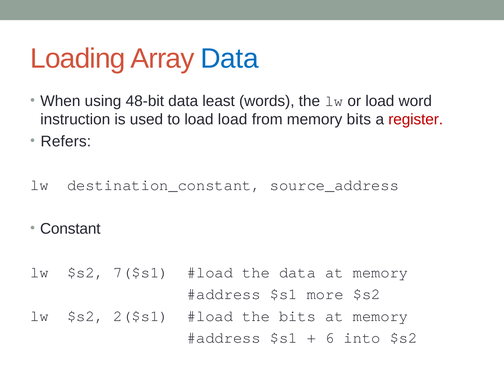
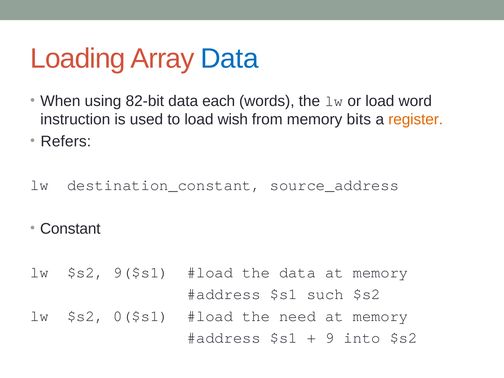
48-bit: 48-bit -> 82-bit
least: least -> each
load load: load -> wish
register colour: red -> orange
7($s1: 7($s1 -> 9($s1
more: more -> such
2($s1: 2($s1 -> 0($s1
the bits: bits -> need
6: 6 -> 9
